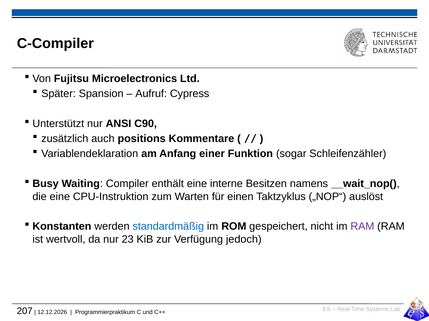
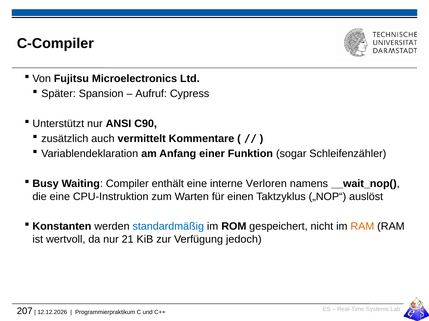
positions: positions -> vermittelt
Besitzen: Besitzen -> Verloren
RAM at (362, 227) colour: purple -> orange
23: 23 -> 21
